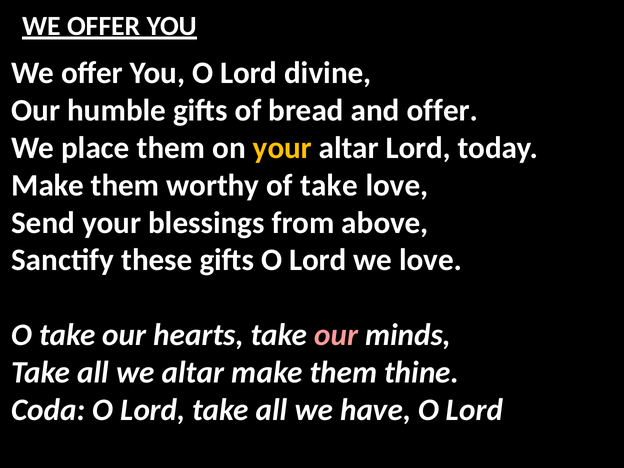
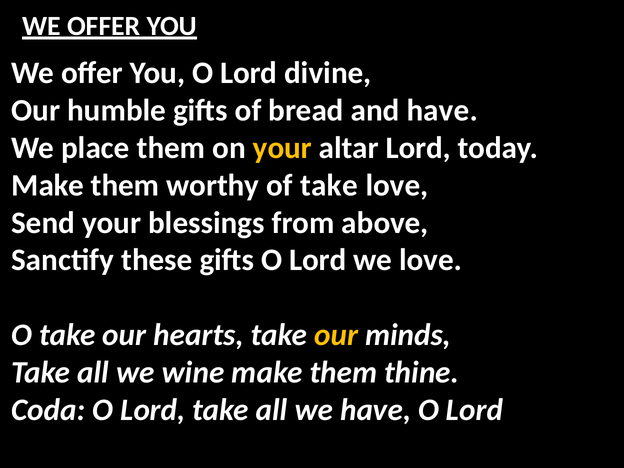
and offer: offer -> have
our at (336, 335) colour: pink -> yellow
we altar: altar -> wine
